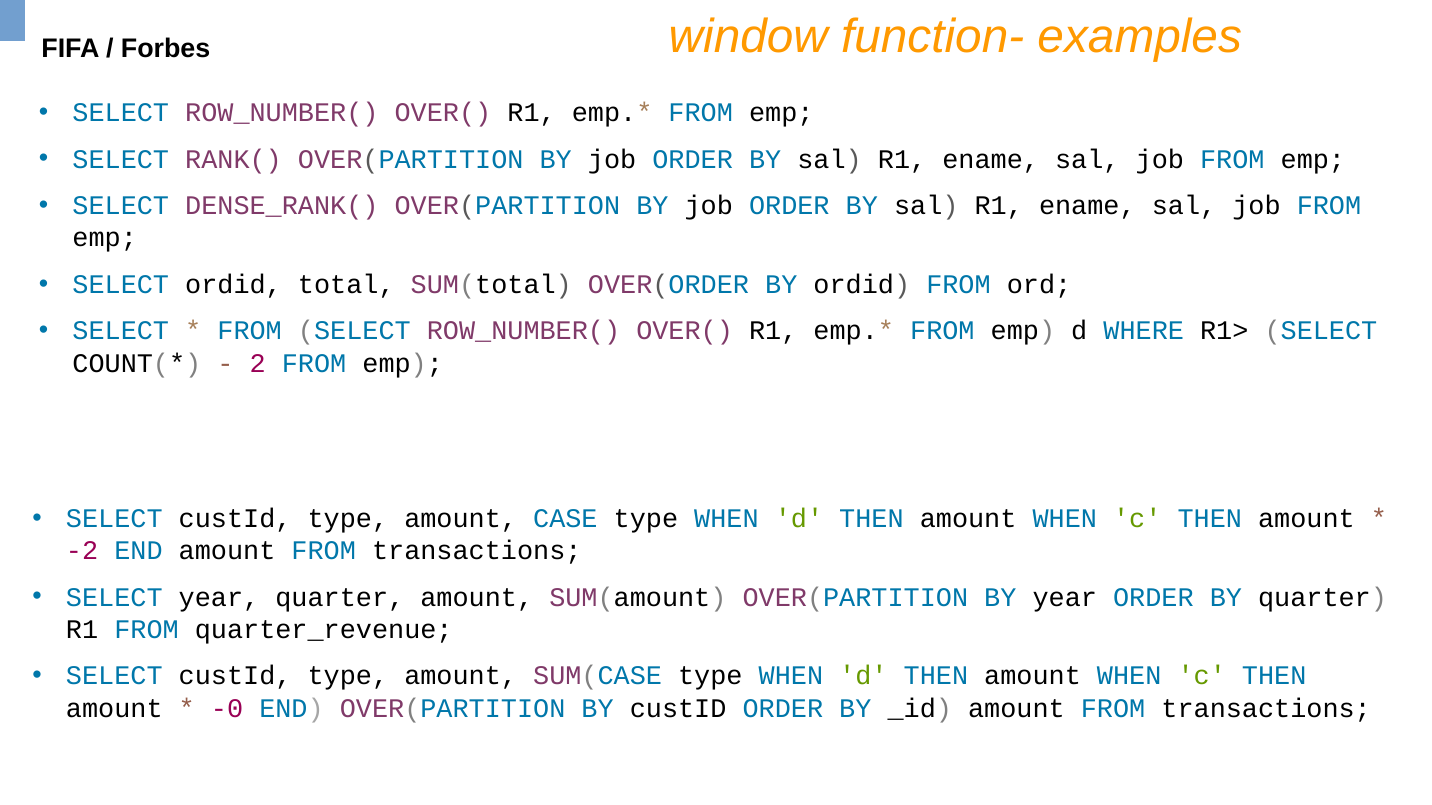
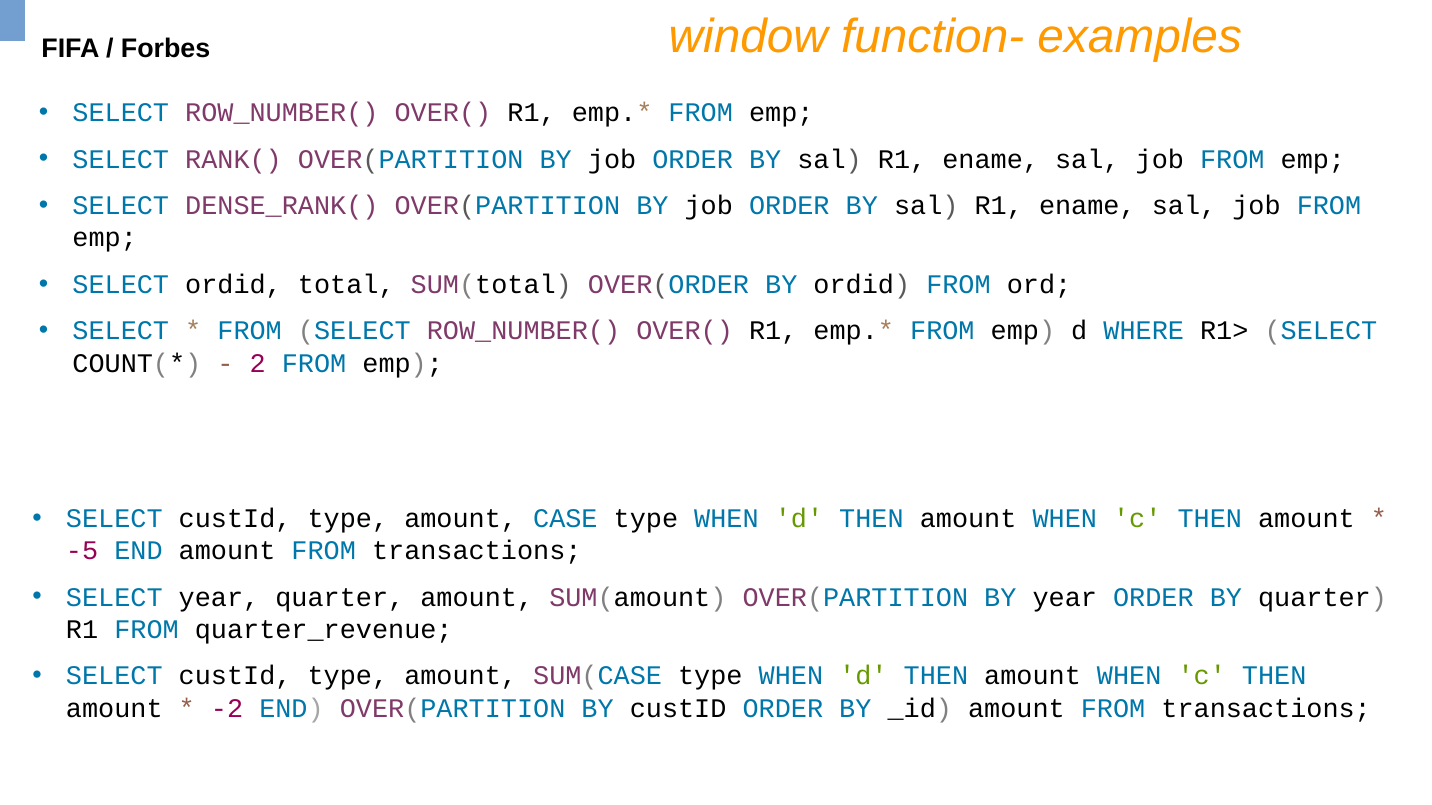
-2: -2 -> -5
-0: -0 -> -2
